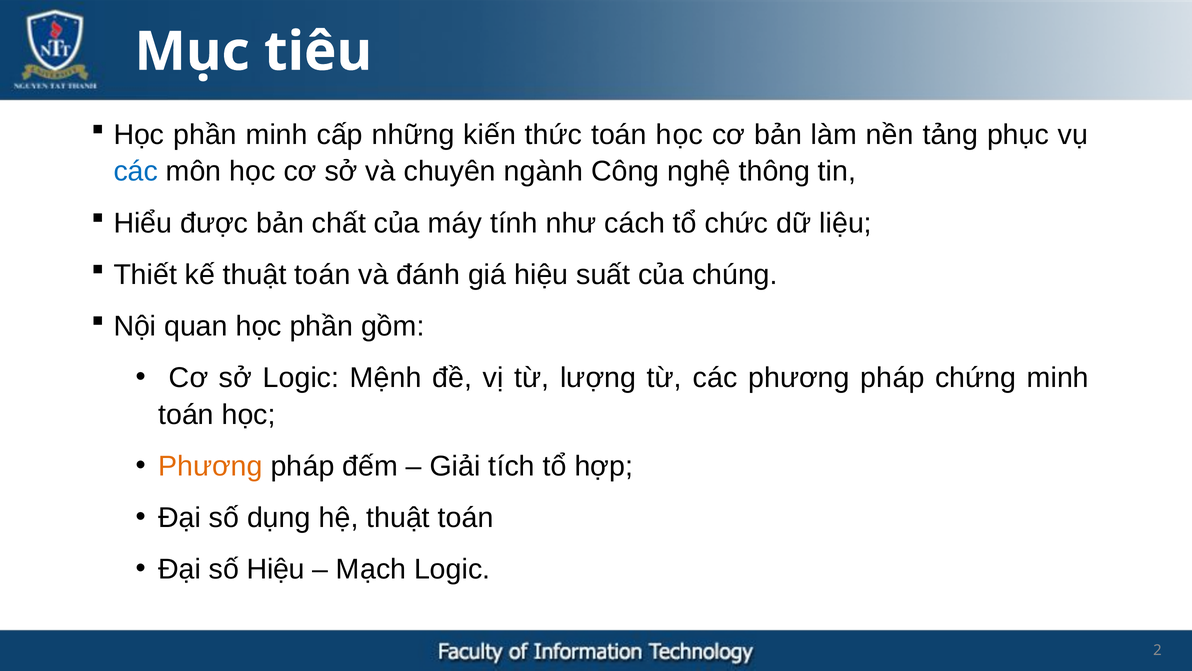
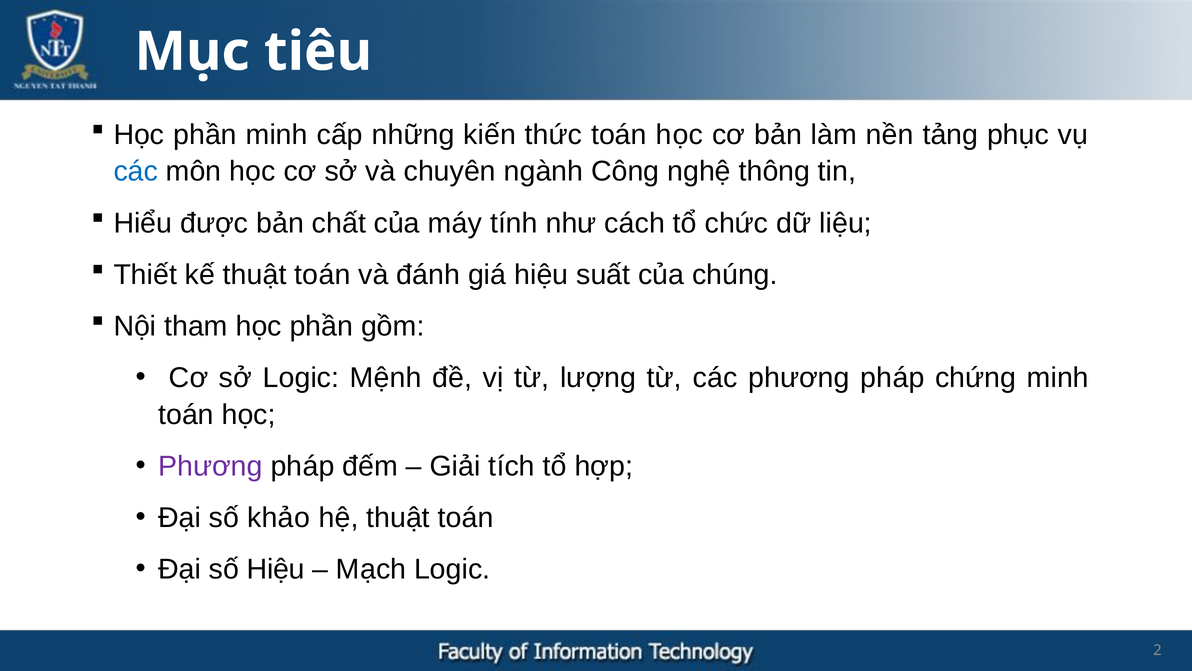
quan: quan -> tham
Phương at (210, 466) colour: orange -> purple
dụng: dụng -> khảo
